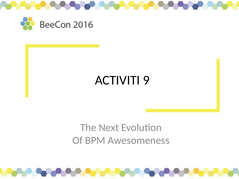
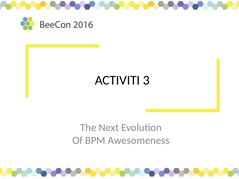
9: 9 -> 3
